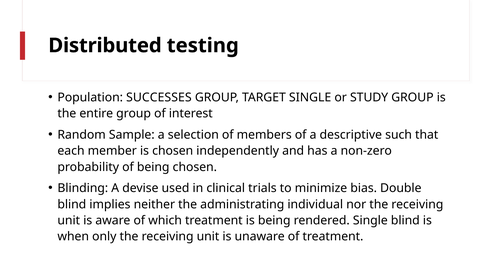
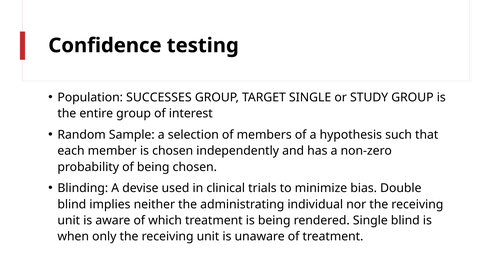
Distributed: Distributed -> Confidence
descriptive: descriptive -> hypothesis
